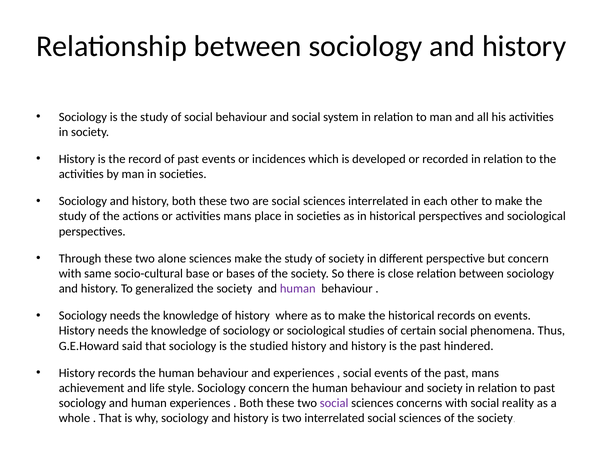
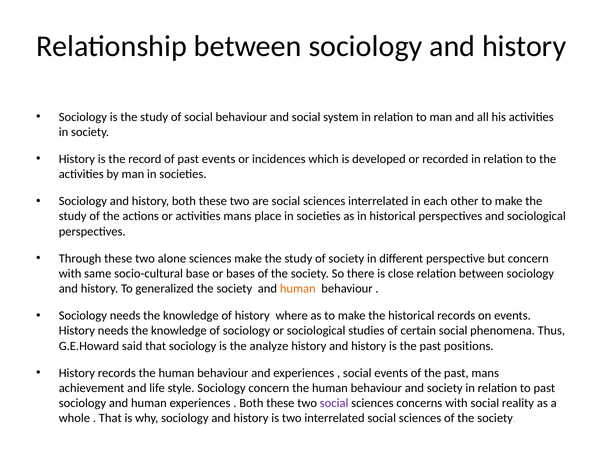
human at (298, 289) colour: purple -> orange
studied: studied -> analyze
hindered: hindered -> positions
